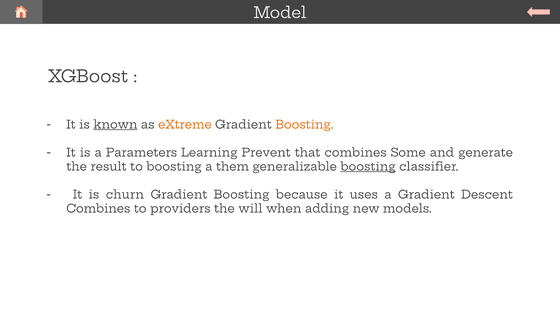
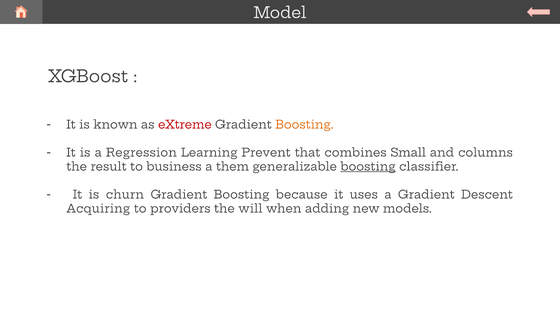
known underline: present -> none
eXtreme colour: orange -> red
Parameters: Parameters -> Regression
Some: Some -> Small
generate: generate -> columns
to boosting: boosting -> business
Combines at (98, 209): Combines -> Acquiring
